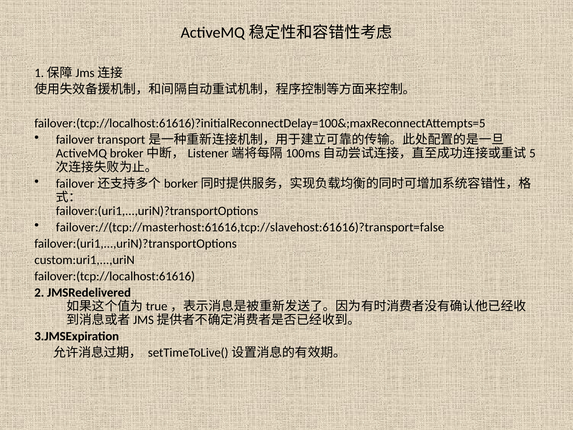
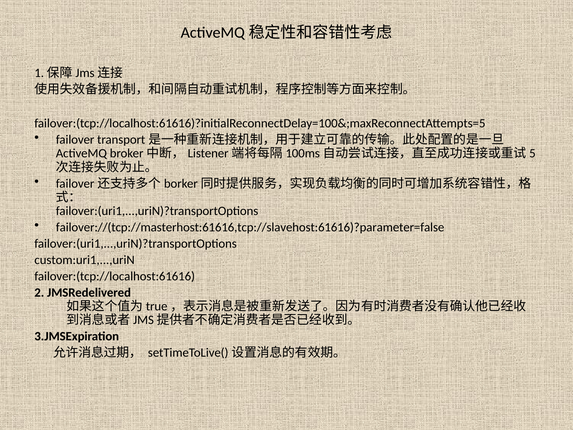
failover://(tcp://masterhost:61616,tcp://slavehost:61616)?transport=false: failover://(tcp://masterhost:61616,tcp://slavehost:61616)?transport=false -> failover://(tcp://masterhost:61616,tcp://slavehost:61616)?parameter=false
